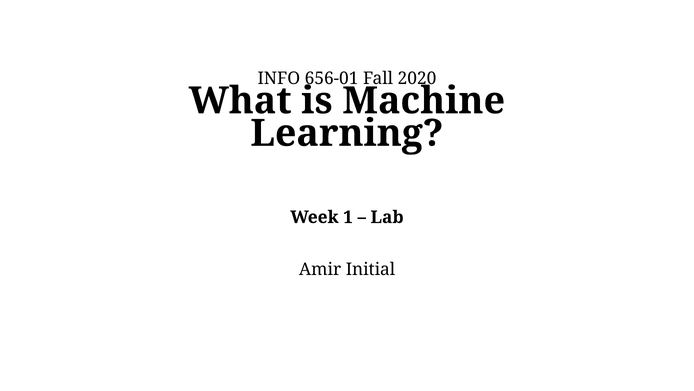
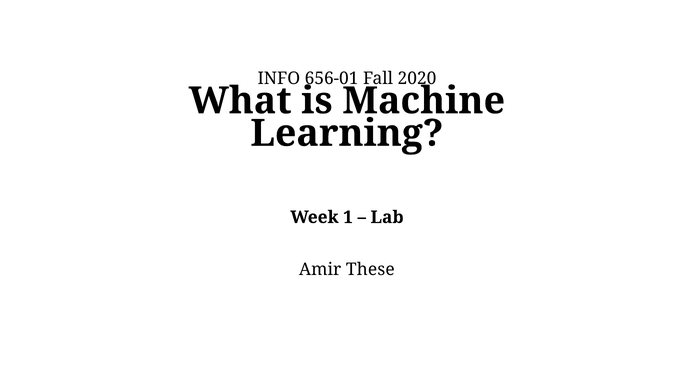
Initial: Initial -> These
